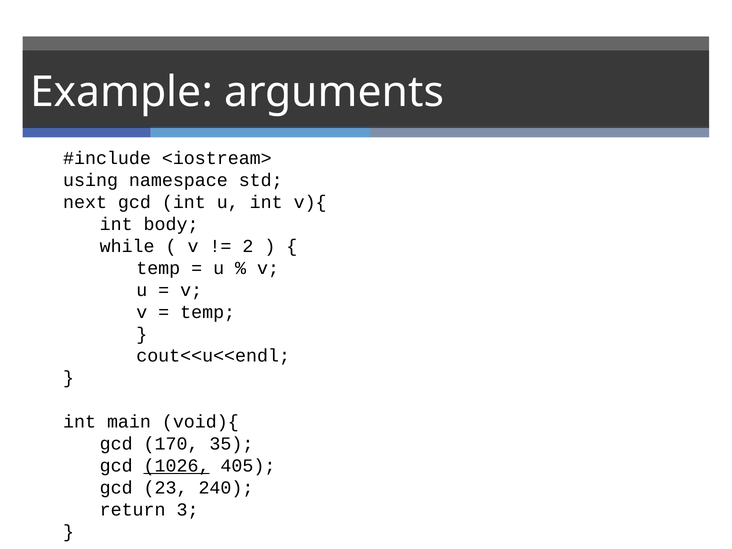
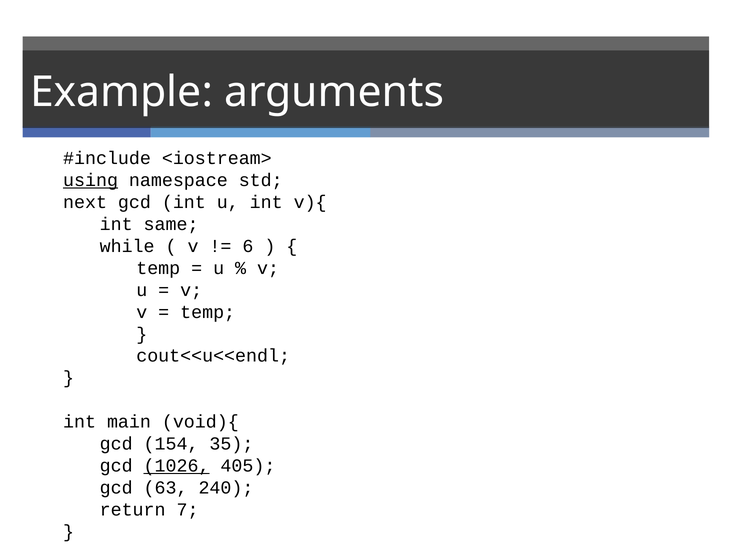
using underline: none -> present
body: body -> same
2: 2 -> 6
170: 170 -> 154
23: 23 -> 63
3: 3 -> 7
